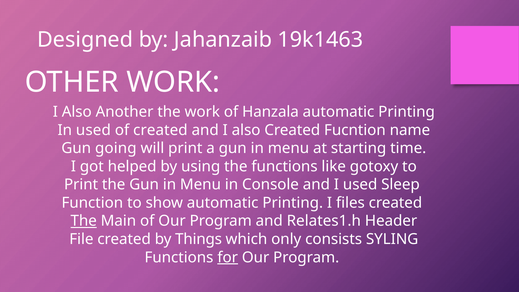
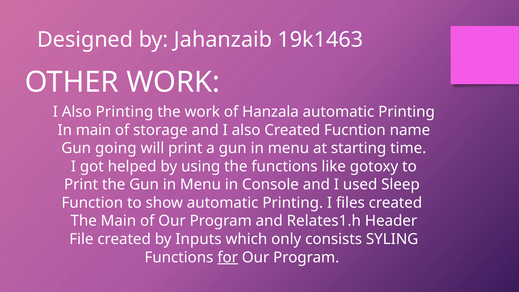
Also Another: Another -> Printing
In used: used -> main
of created: created -> storage
The at (84, 221) underline: present -> none
Things: Things -> Inputs
